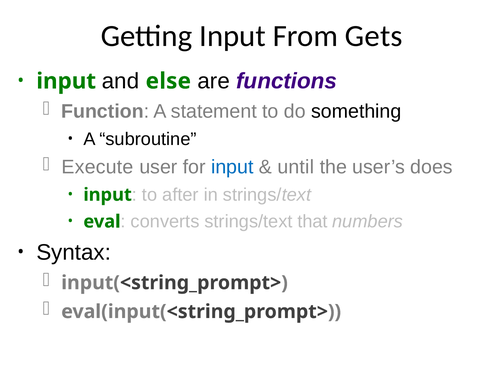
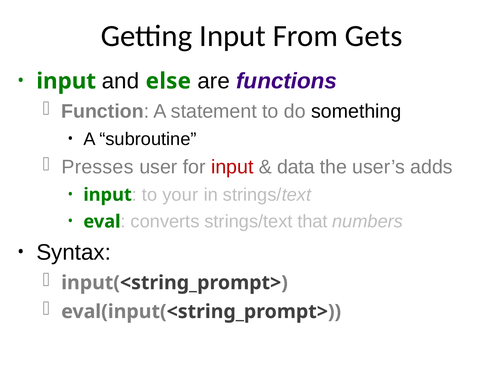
Execute: Execute -> Presses
input at (232, 167) colour: blue -> red
until: until -> data
does: does -> adds
after: after -> your
